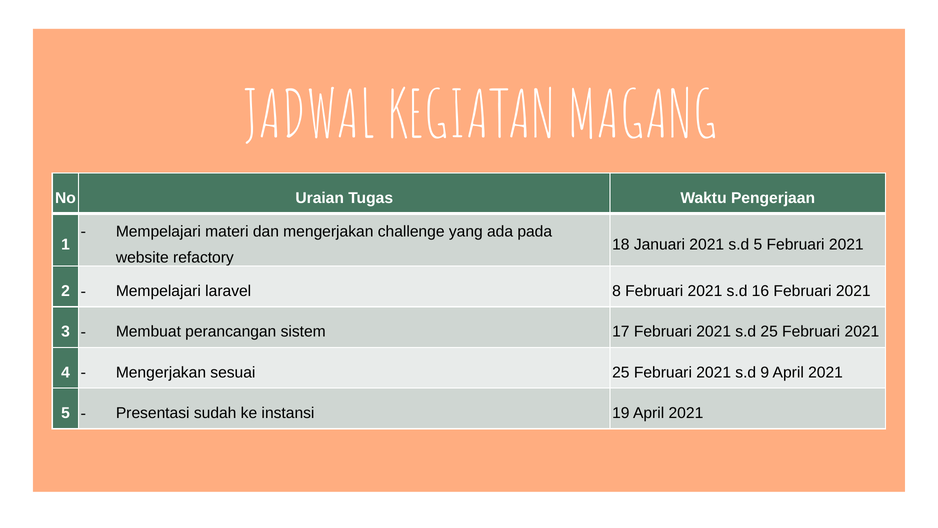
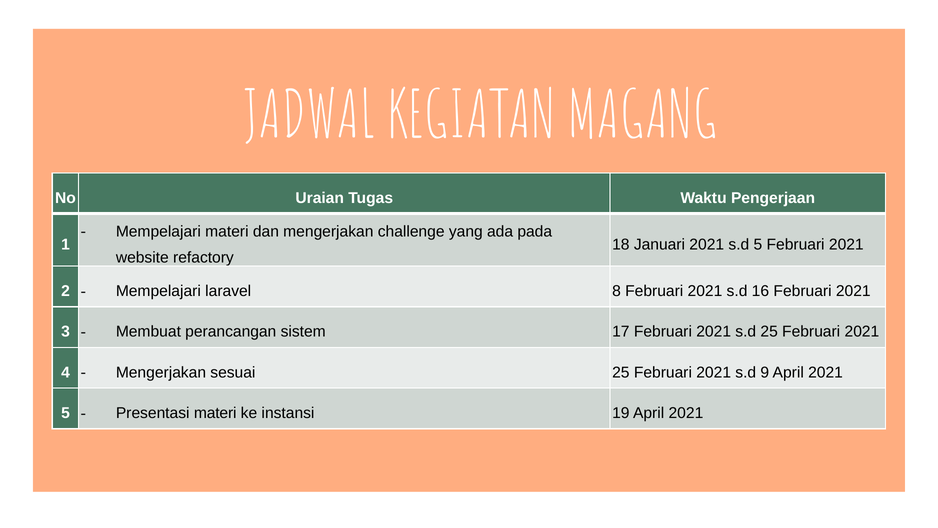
Presentasi sudah: sudah -> materi
